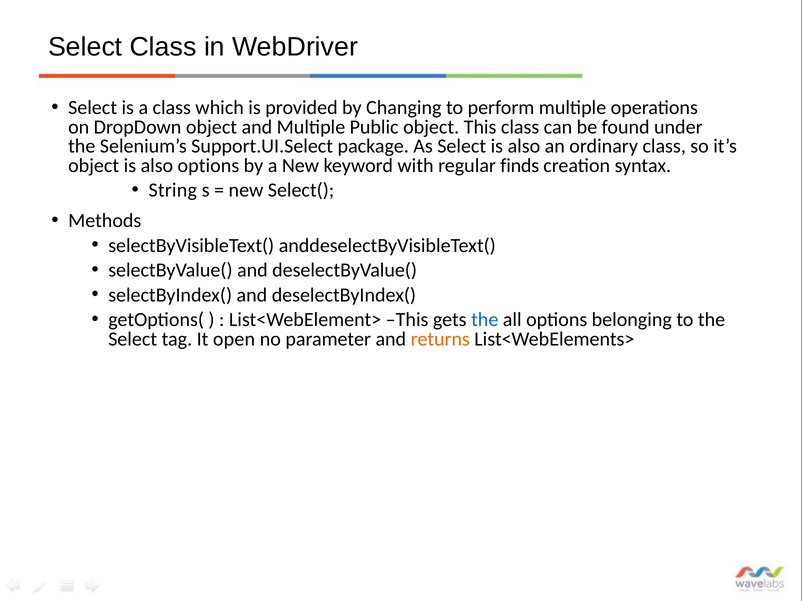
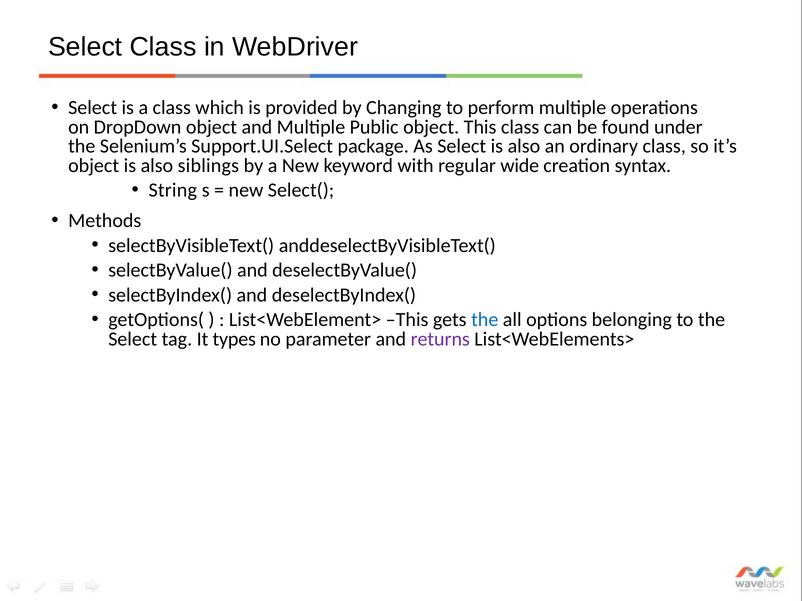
also options: options -> siblings
finds: finds -> wide
open: open -> types
returns colour: orange -> purple
